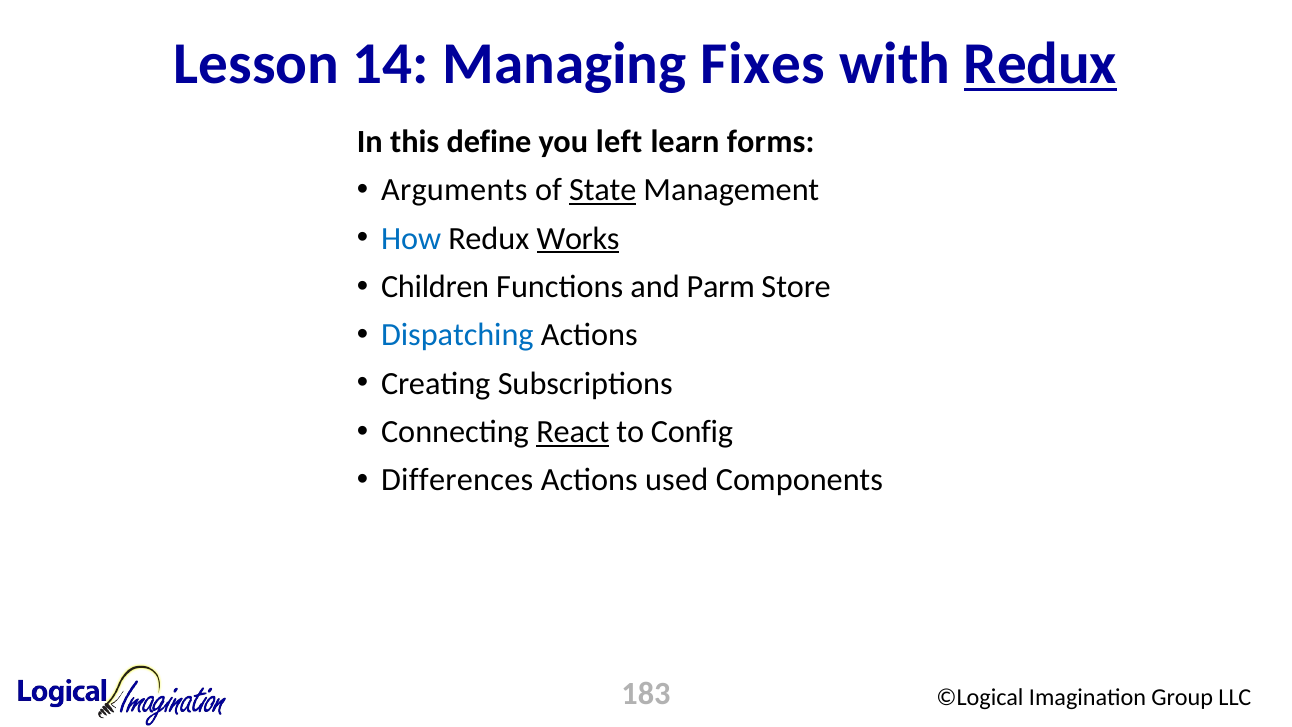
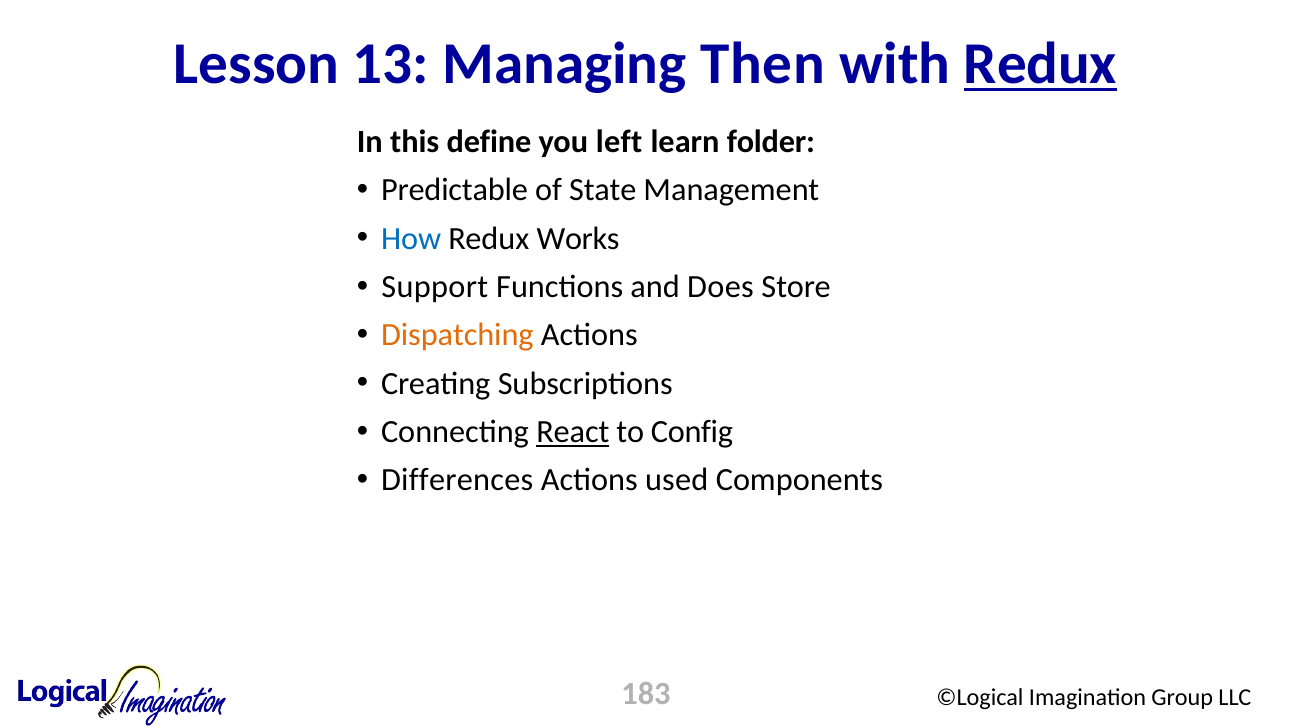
14: 14 -> 13
Fixes: Fixes -> Then
forms: forms -> folder
Arguments: Arguments -> Predictable
State underline: present -> none
Works underline: present -> none
Children: Children -> Support
Parm: Parm -> Does
Dispatching colour: blue -> orange
